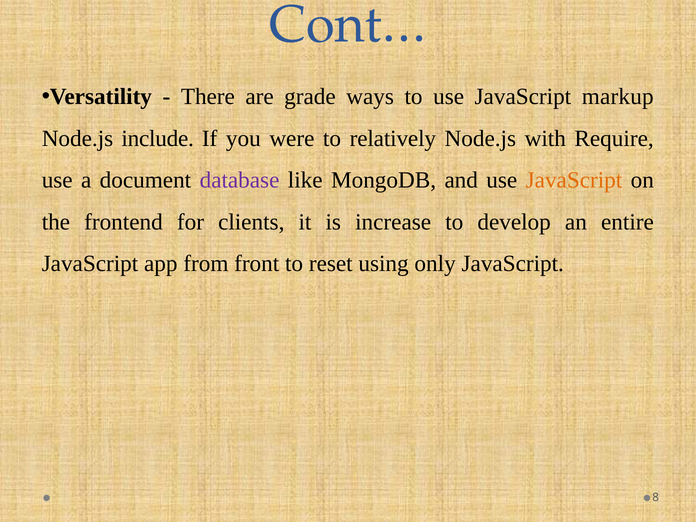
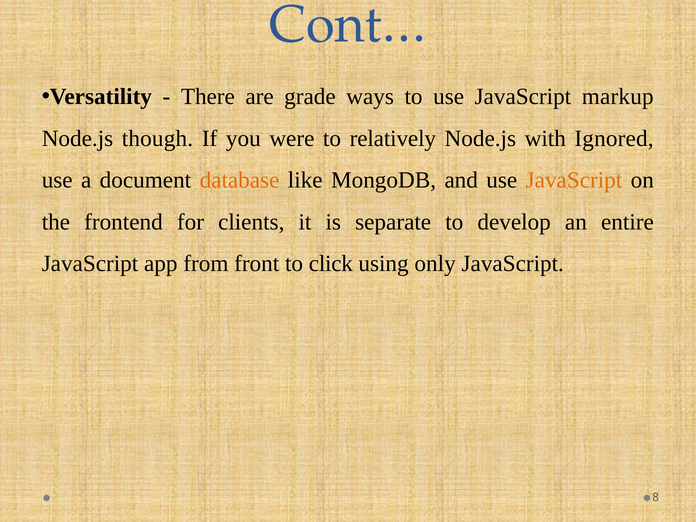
include: include -> though
Require: Require -> Ignored
database colour: purple -> orange
increase: increase -> separate
reset: reset -> click
